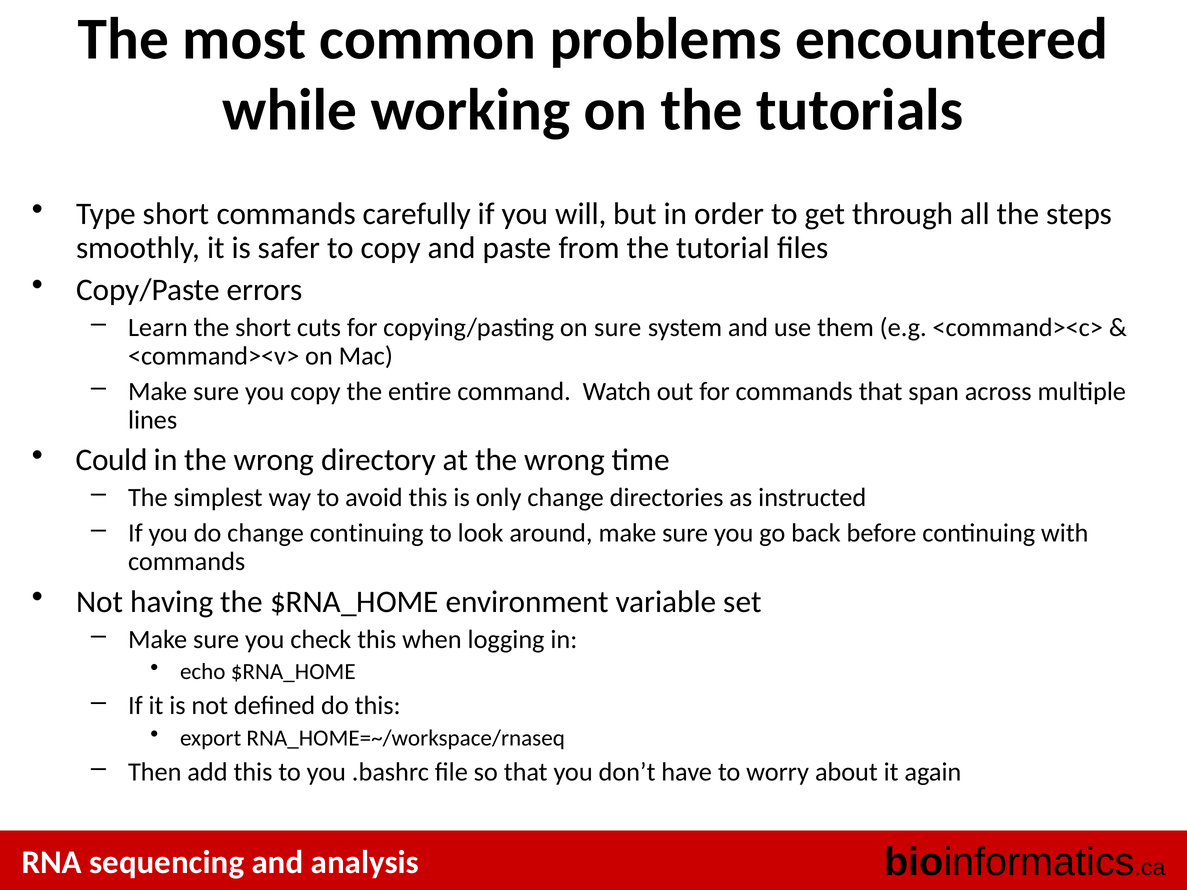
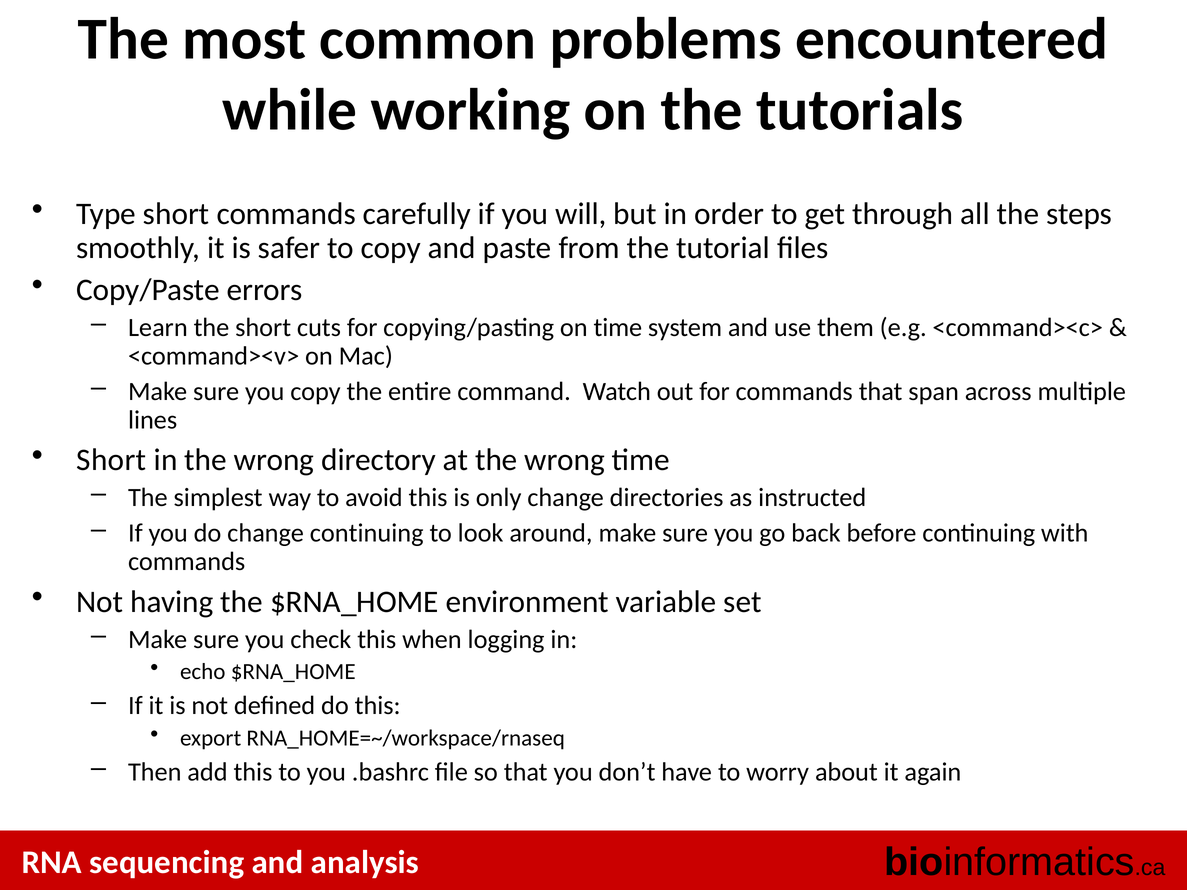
on sure: sure -> time
Could at (112, 460): Could -> Short
